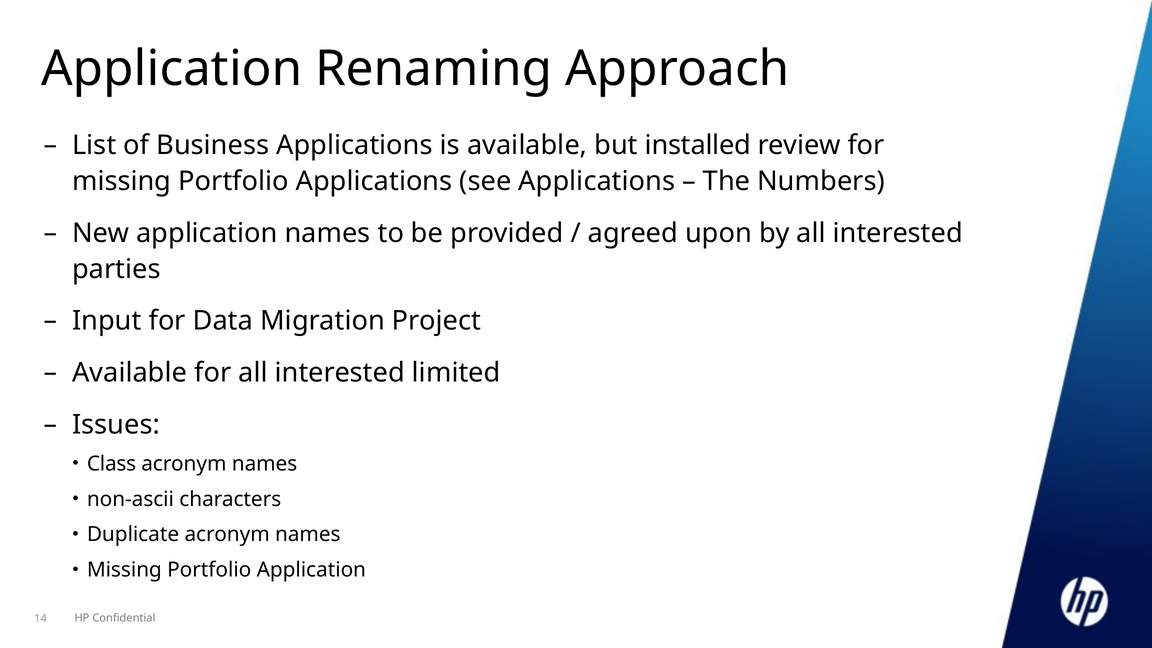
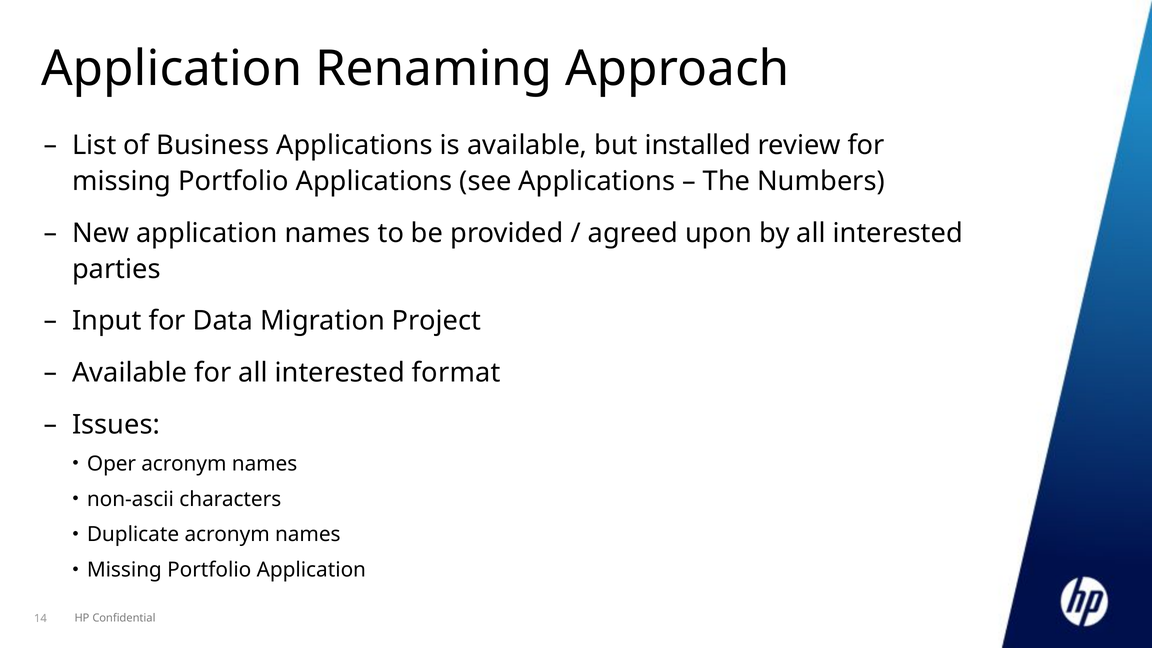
limited: limited -> format
Class: Class -> Oper
